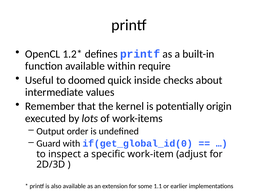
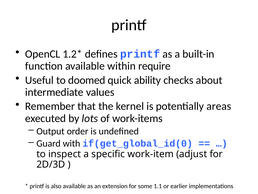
inside: inside -> ability
origin: origin -> areas
